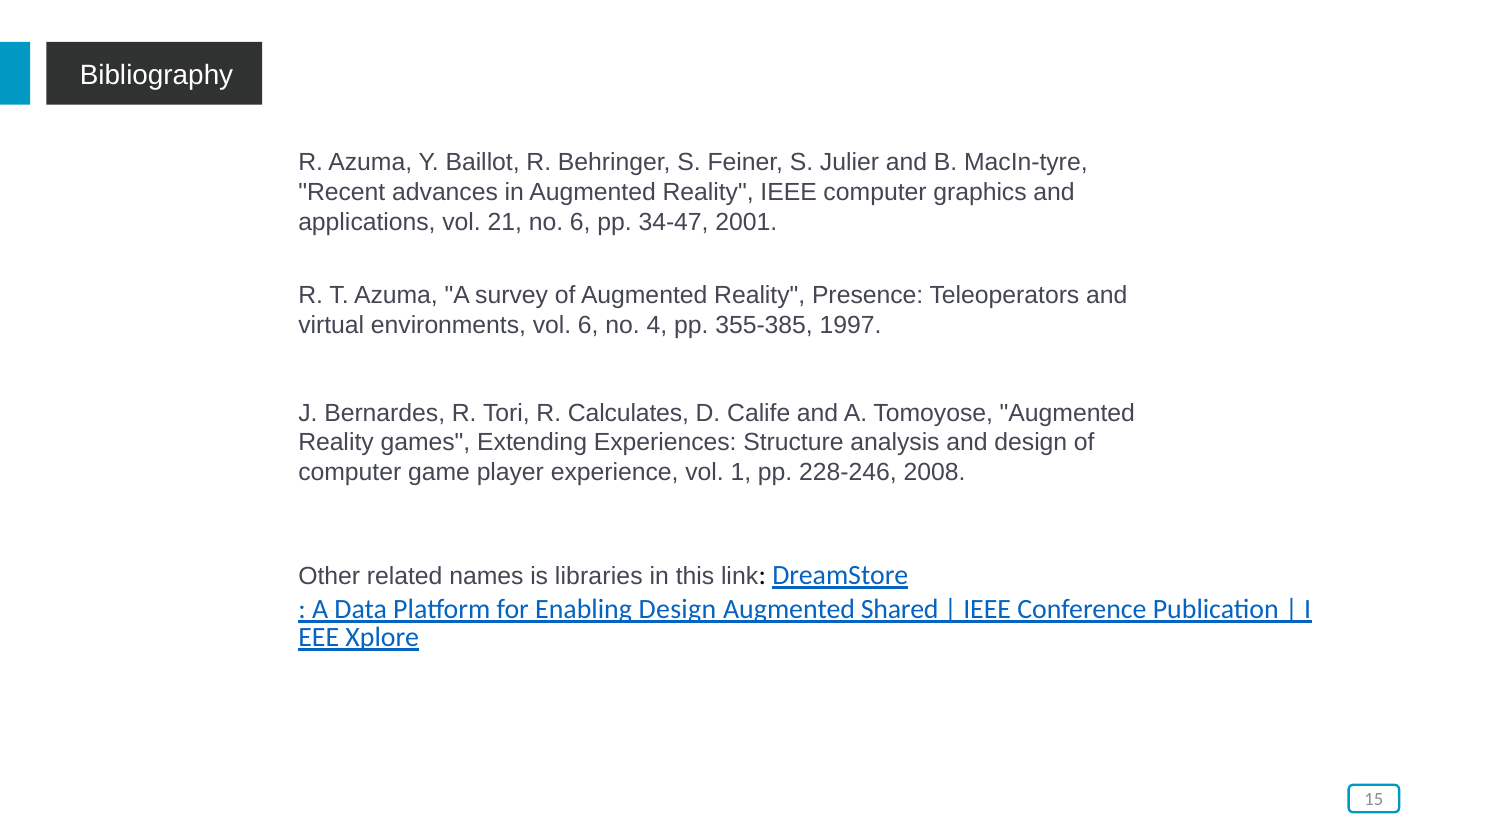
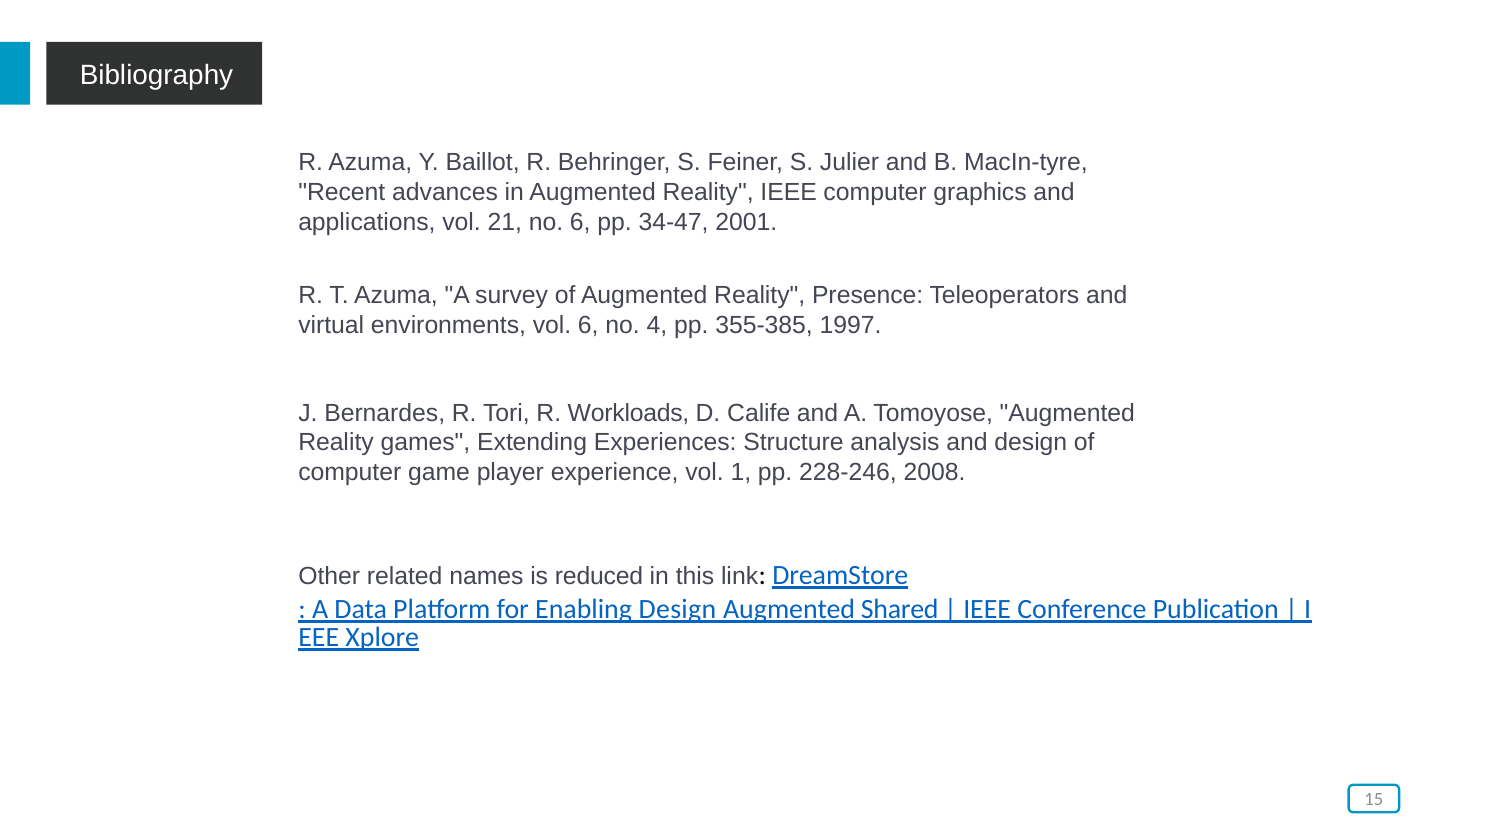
Calculates: Calculates -> Workloads
libraries: libraries -> reduced
